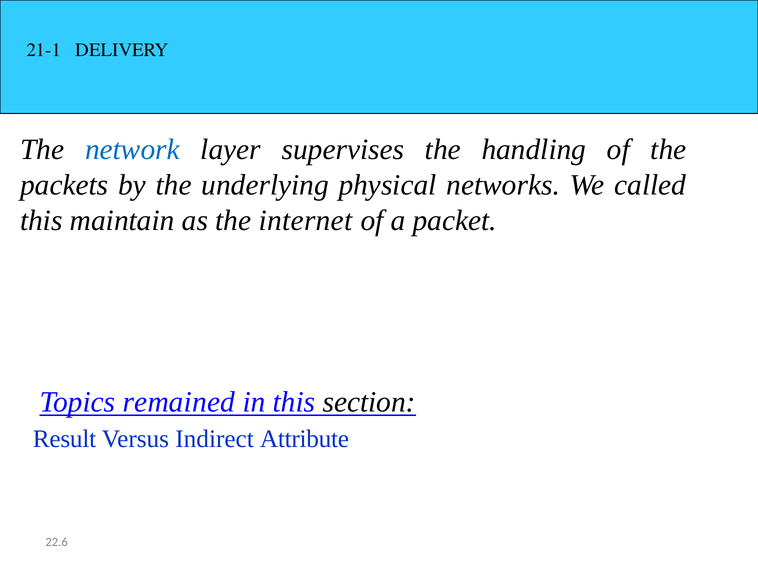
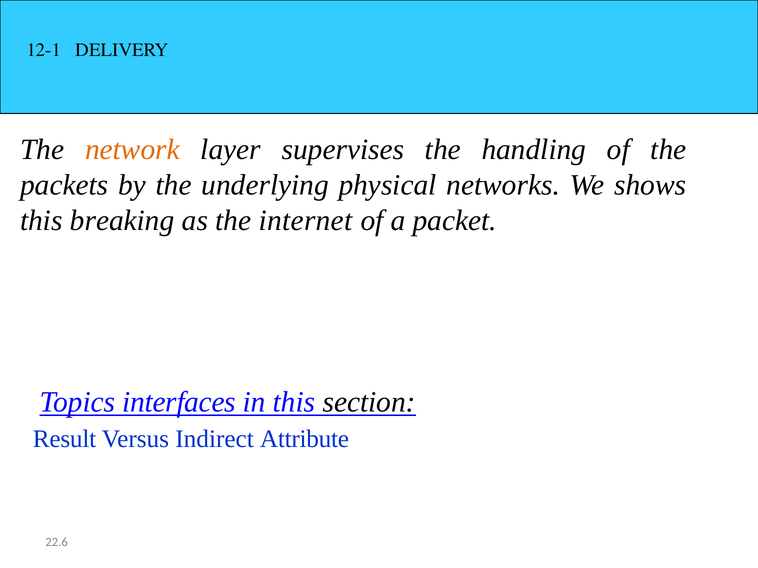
21-1: 21-1 -> 12-1
network colour: blue -> orange
called: called -> shows
maintain: maintain -> breaking
remained: remained -> interfaces
